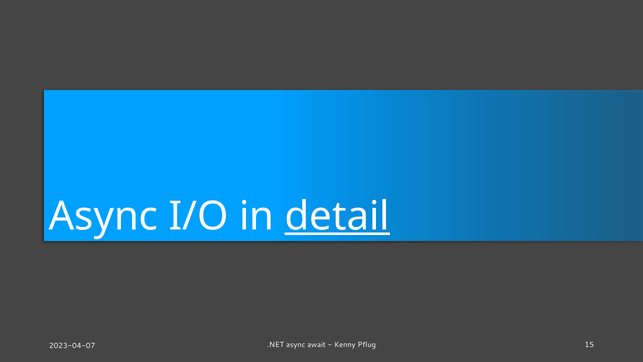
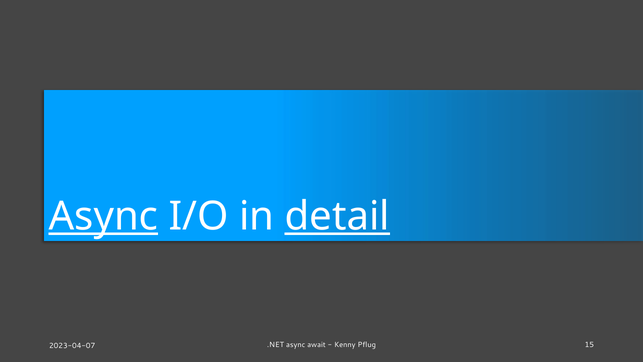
Async at (103, 216) underline: none -> present
